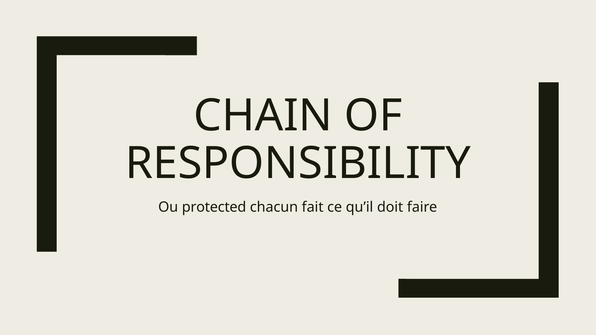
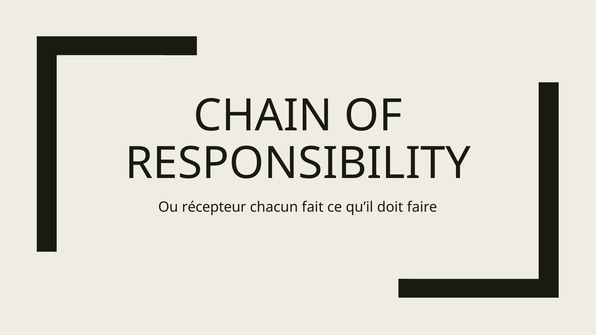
protected: protected -> récepteur
